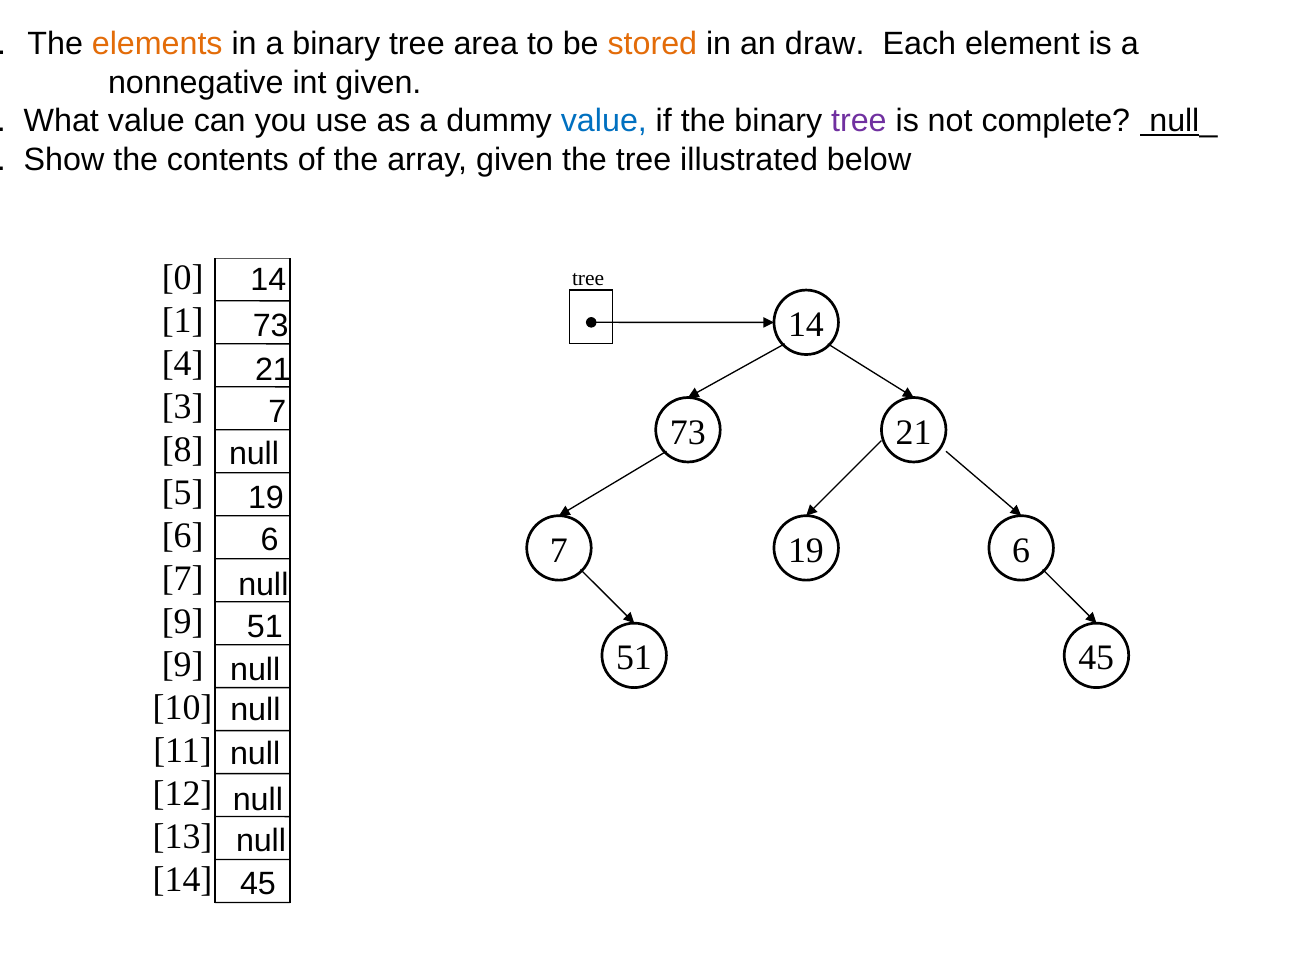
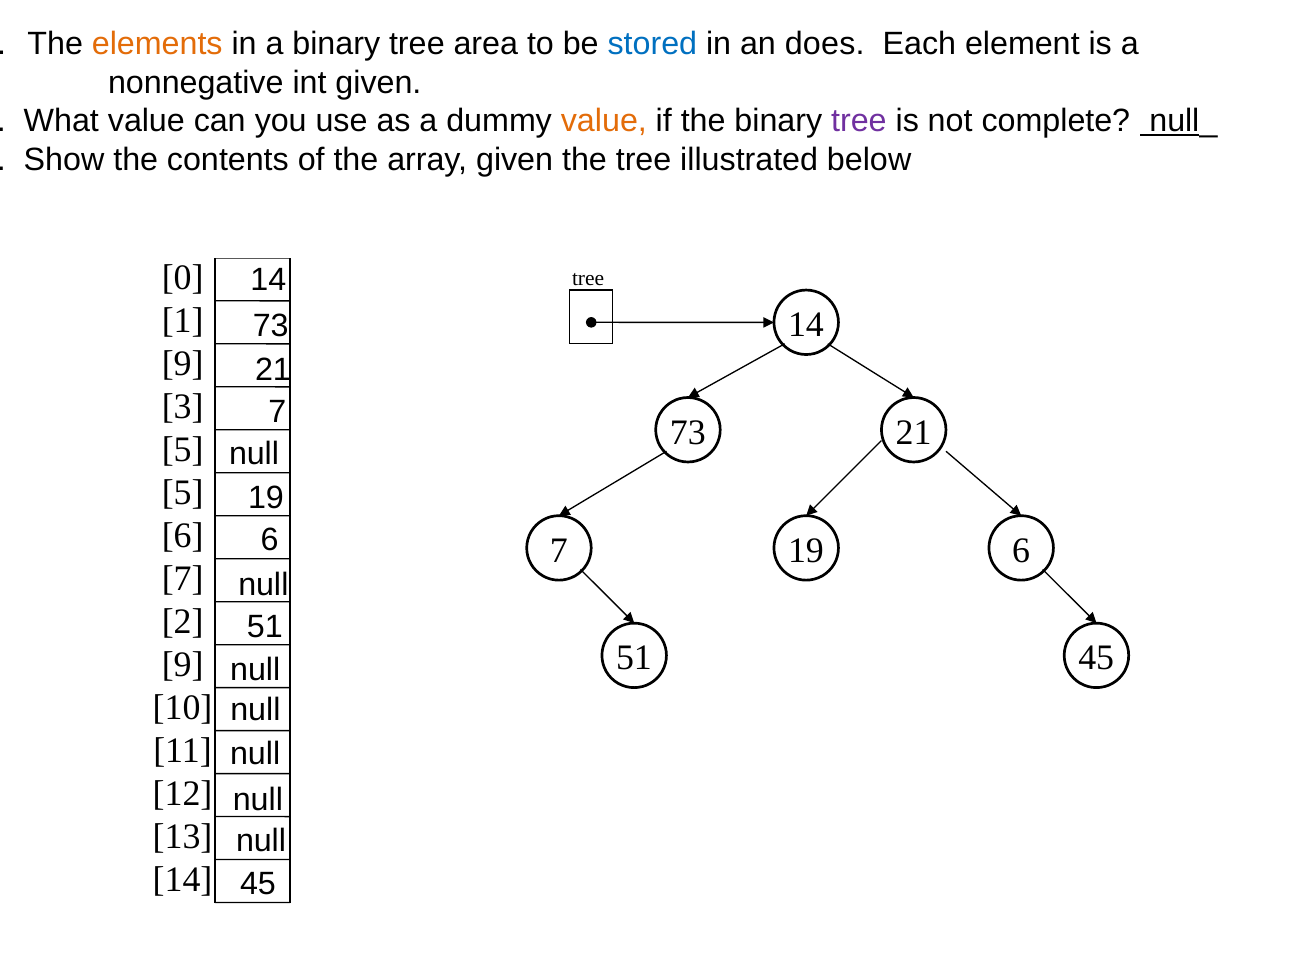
stored colour: orange -> blue
draw: draw -> does
value at (604, 121) colour: blue -> orange
4 at (183, 364): 4 -> 9
8 at (183, 450): 8 -> 5
9 at (183, 622): 9 -> 2
